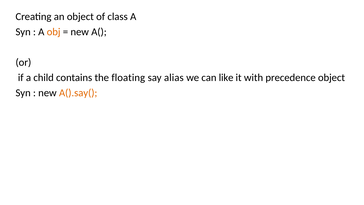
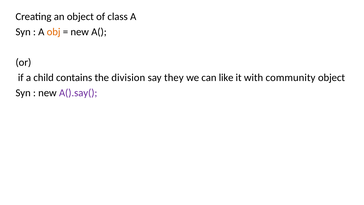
floating: floating -> division
alias: alias -> they
precedence: precedence -> community
A().say( colour: orange -> purple
